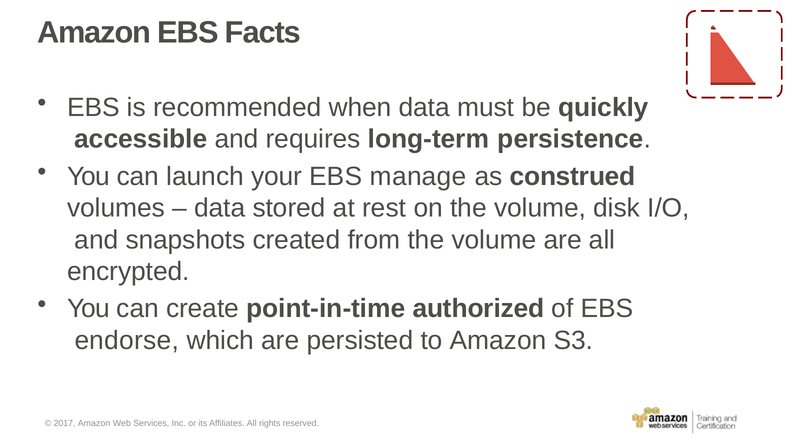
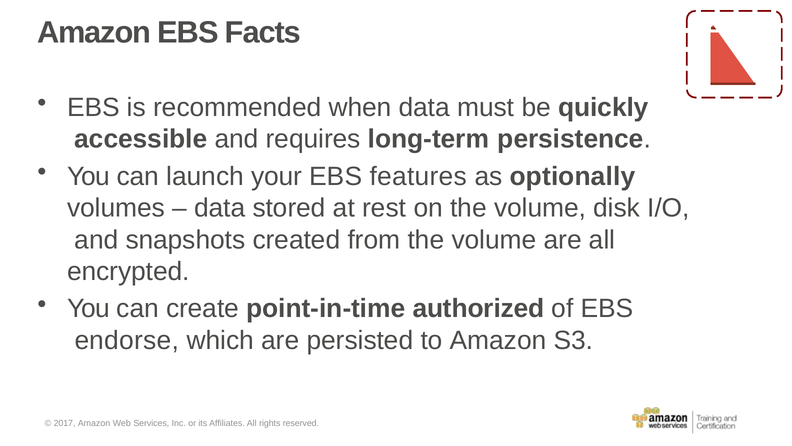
manage: manage -> features
construed: construed -> optionally
